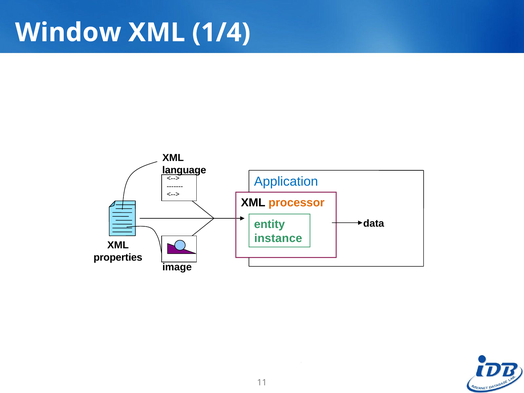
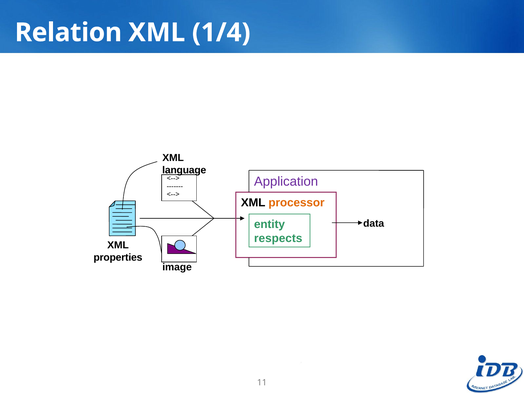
Window: Window -> Relation
Application colour: blue -> purple
instance: instance -> respects
